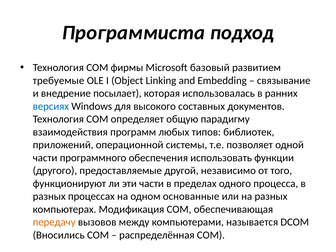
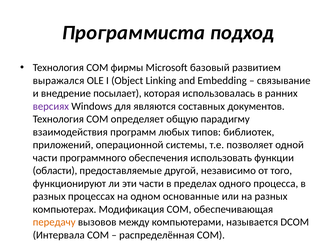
требуемые: требуемые -> выражался
версиях colour: blue -> purple
высокого: высокого -> являются
другого: другого -> области
Вносились: Вносились -> Интервала
